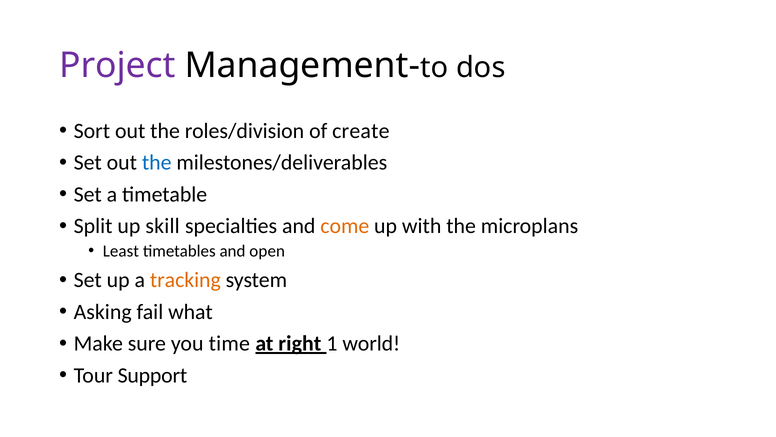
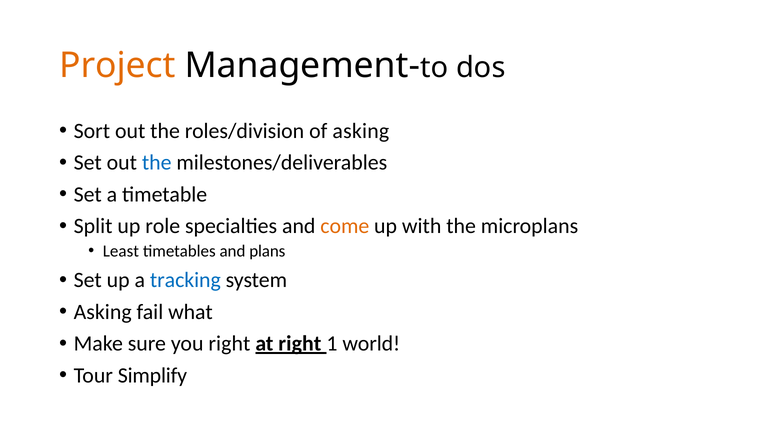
Project colour: purple -> orange
of create: create -> asking
skill: skill -> role
open: open -> plans
tracking colour: orange -> blue
you time: time -> right
Support: Support -> Simplify
